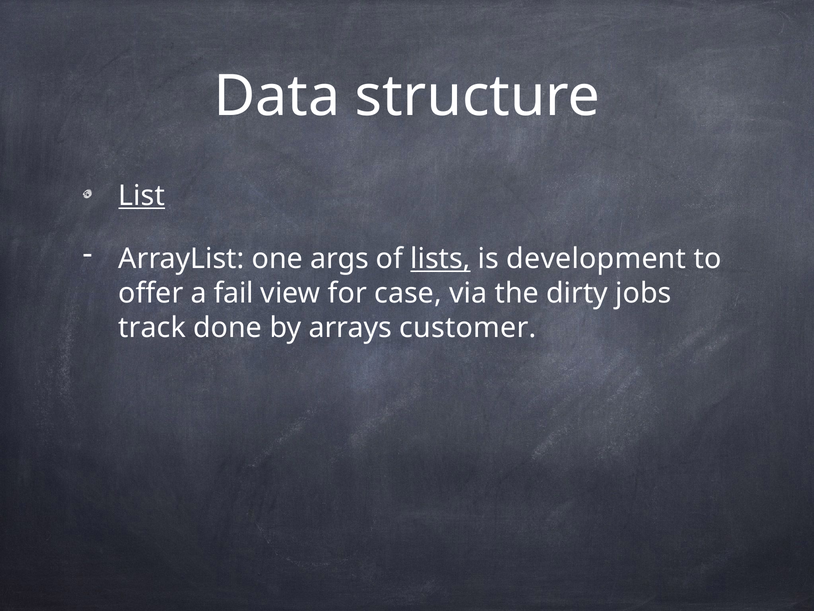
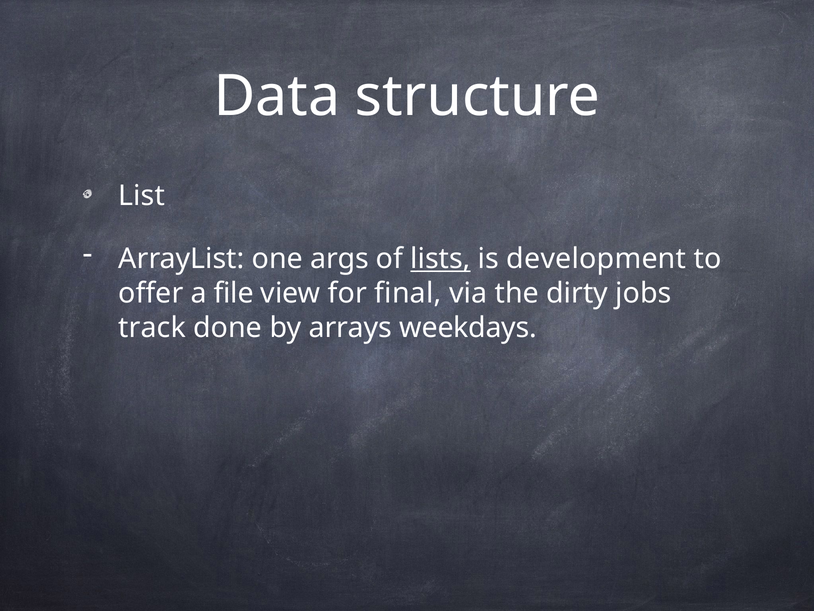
List underline: present -> none
fail: fail -> file
case: case -> final
customer: customer -> weekdays
